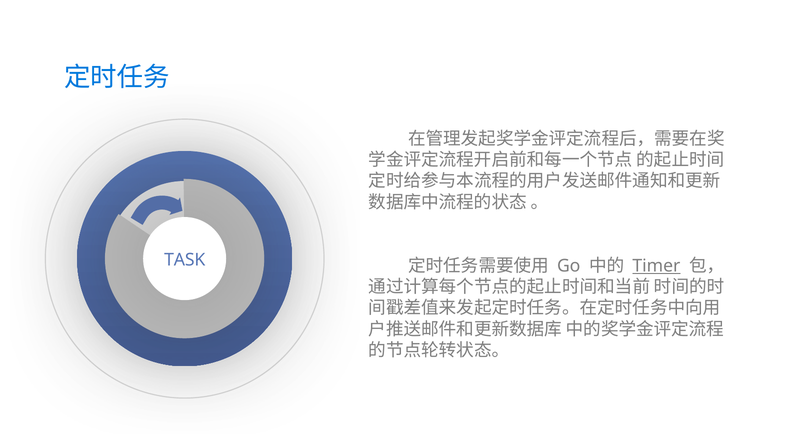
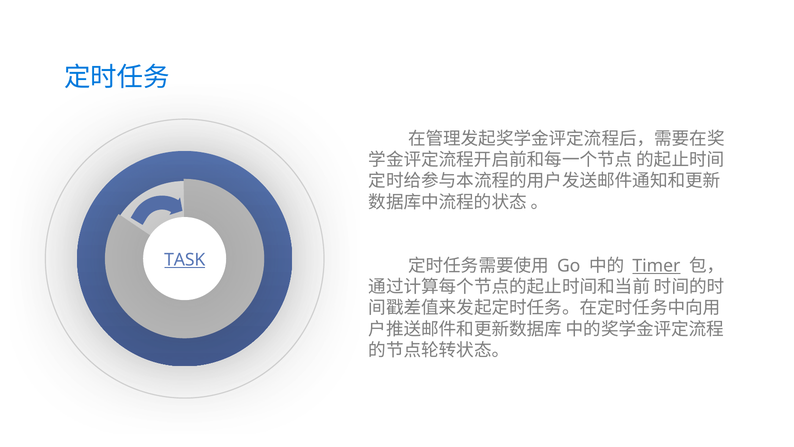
TASK underline: none -> present
